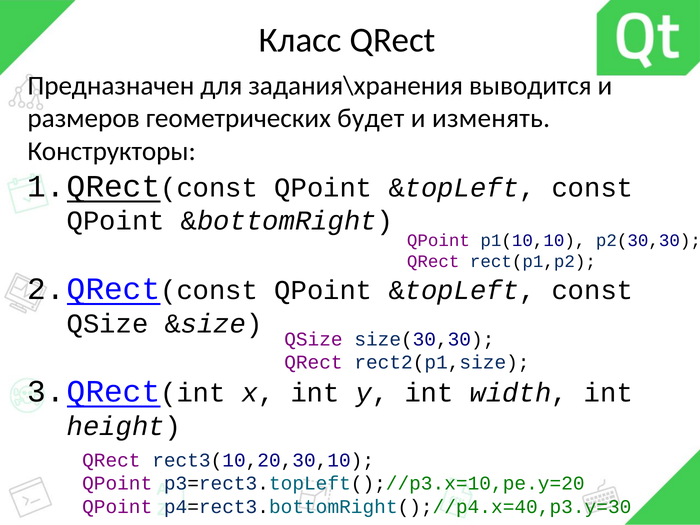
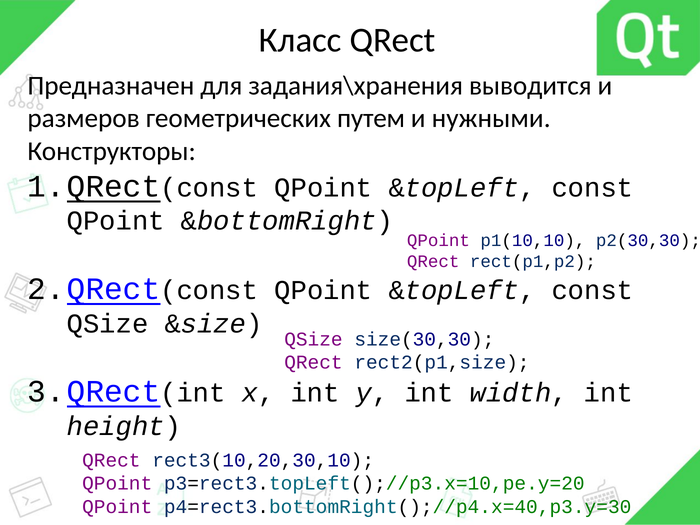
будет: будет -> путем
изменять: изменять -> нужными
